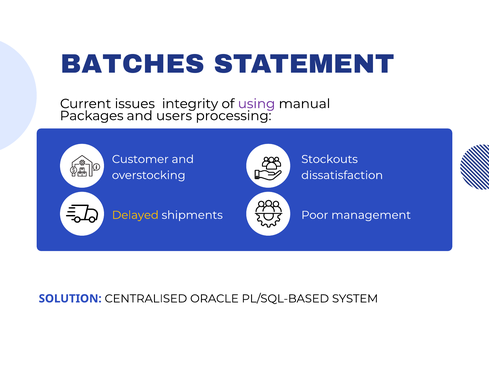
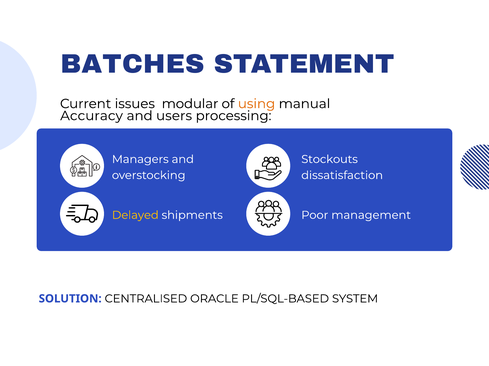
integrity: integrity -> modular
using colour: purple -> orange
Packages: Packages -> Accuracy
Customer: Customer -> Managers
